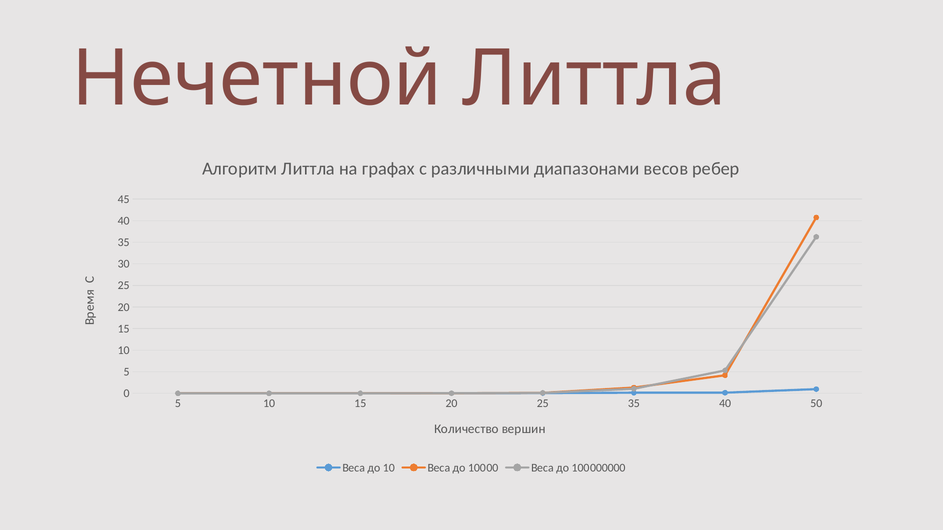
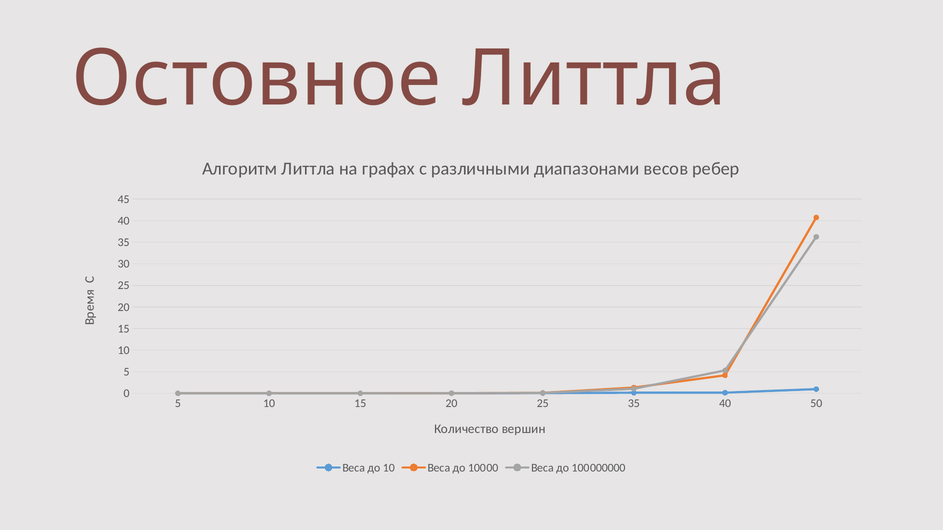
Нечетной: Нечетной -> Остовное
